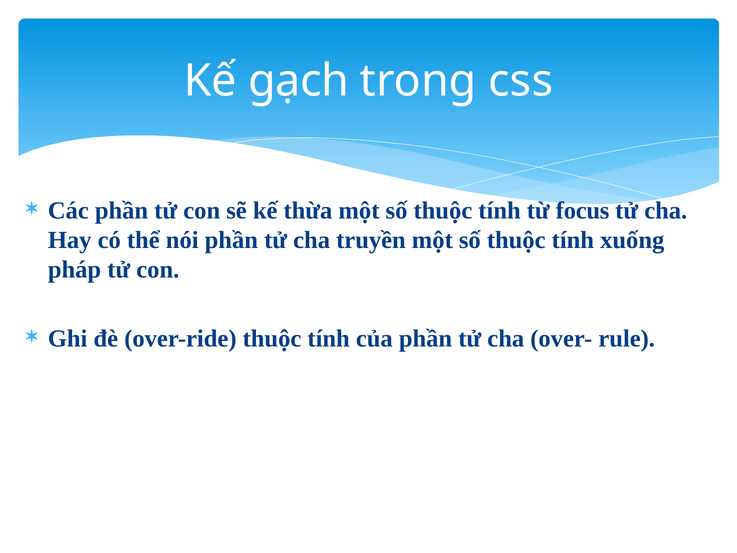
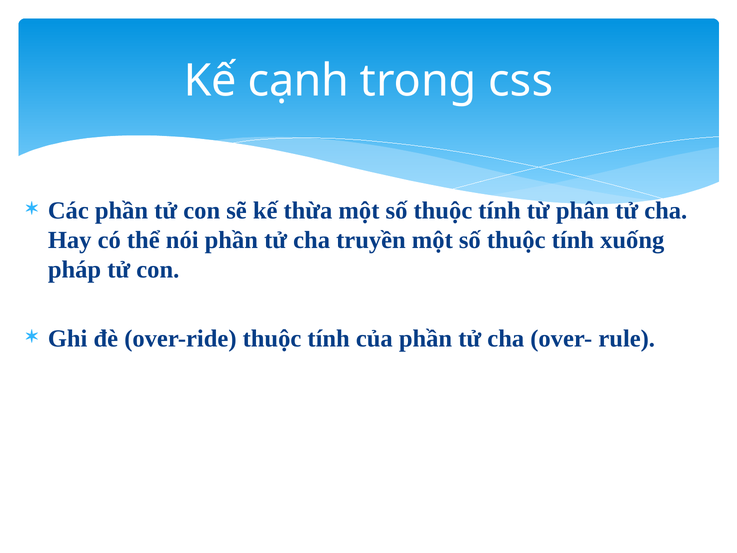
gạch: gạch -> cạnh
focus: focus -> phân
